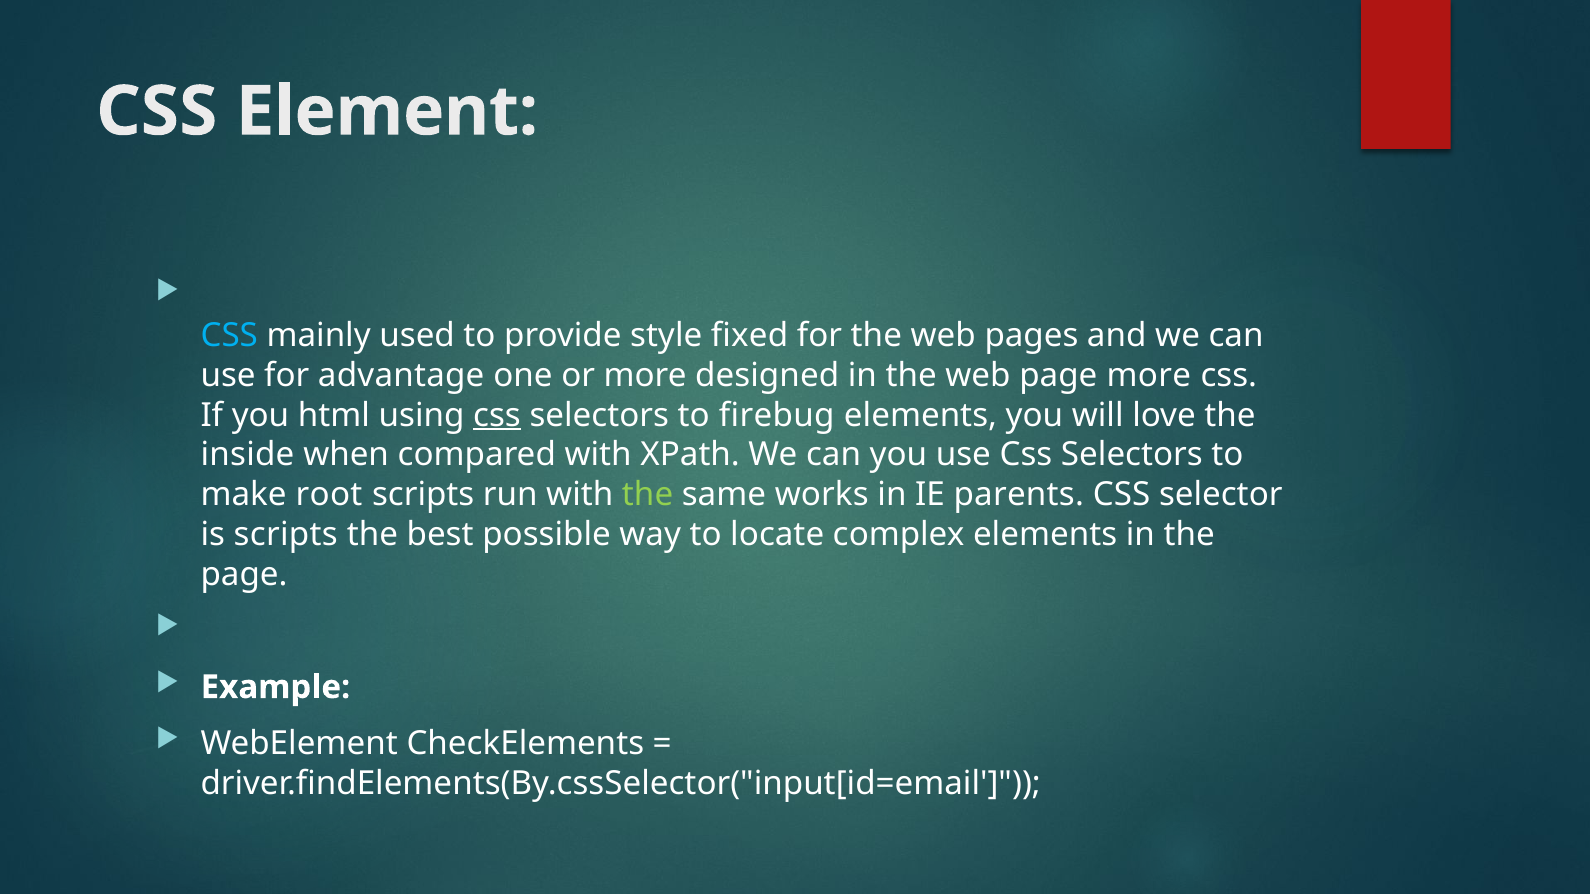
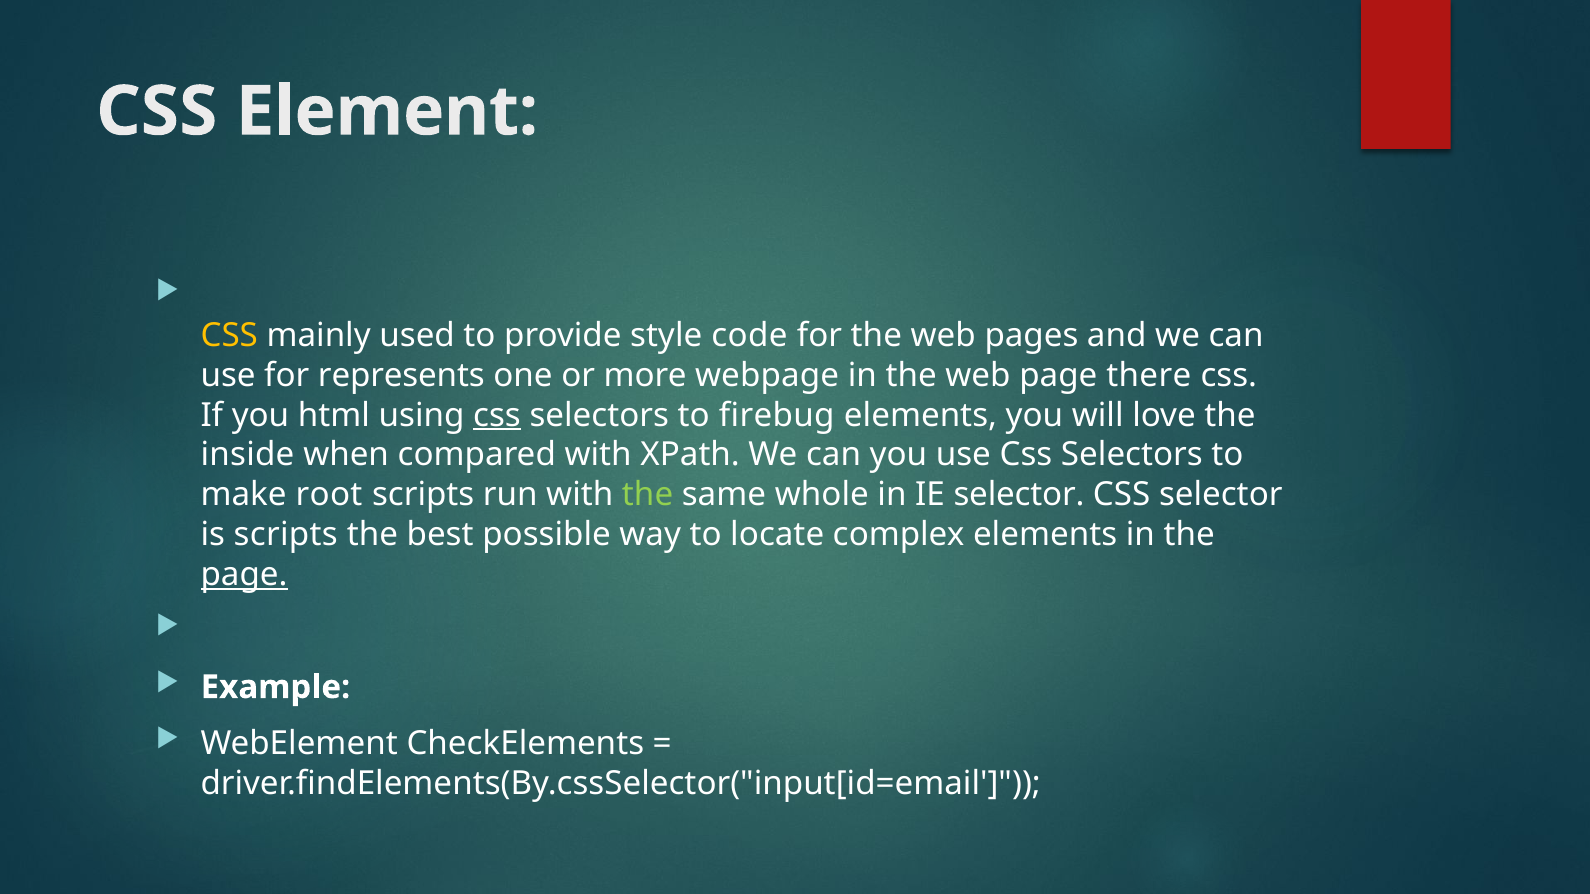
CSS at (229, 336) colour: light blue -> yellow
fixed: fixed -> code
advantage: advantage -> represents
designed: designed -> webpage
page more: more -> there
works: works -> whole
IE parents: parents -> selector
page at (244, 575) underline: none -> present
